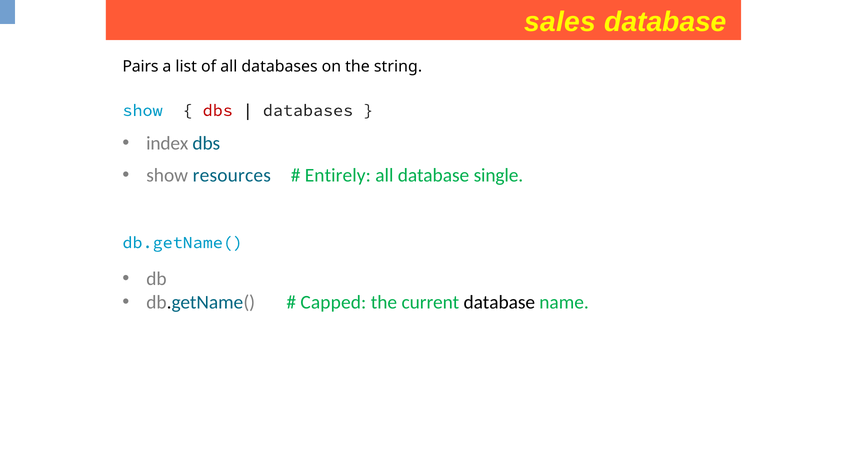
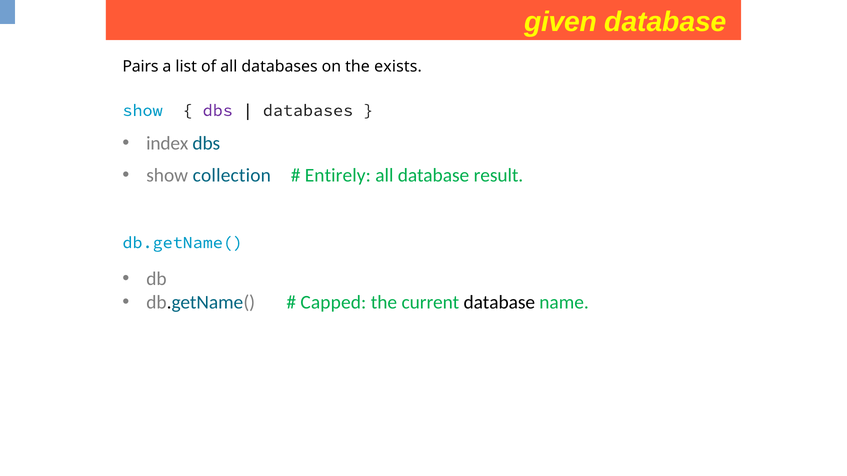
sales: sales -> given
string: string -> exists
dbs at (218, 110) colour: red -> purple
resources: resources -> collection
single: single -> result
